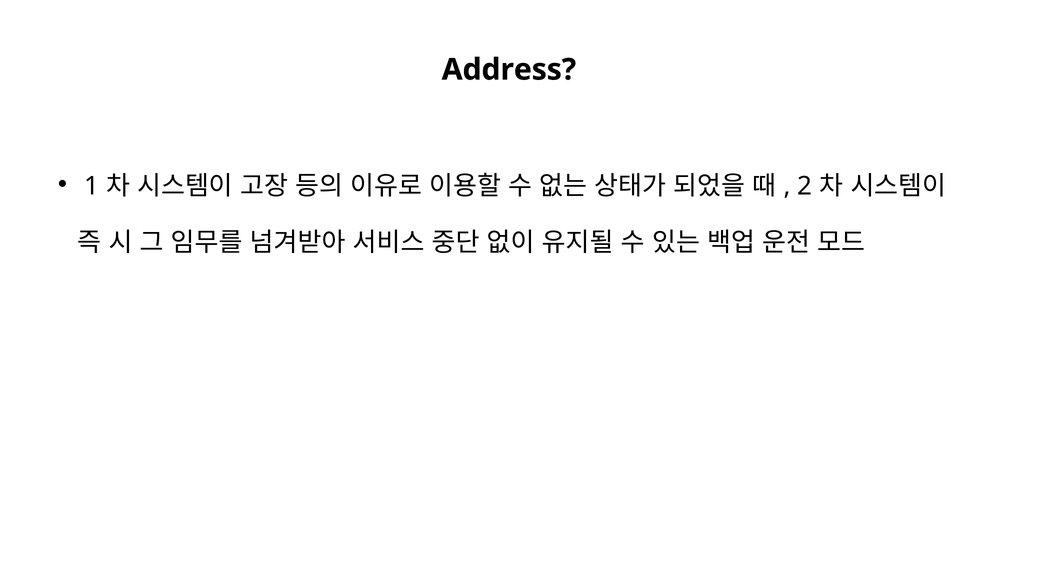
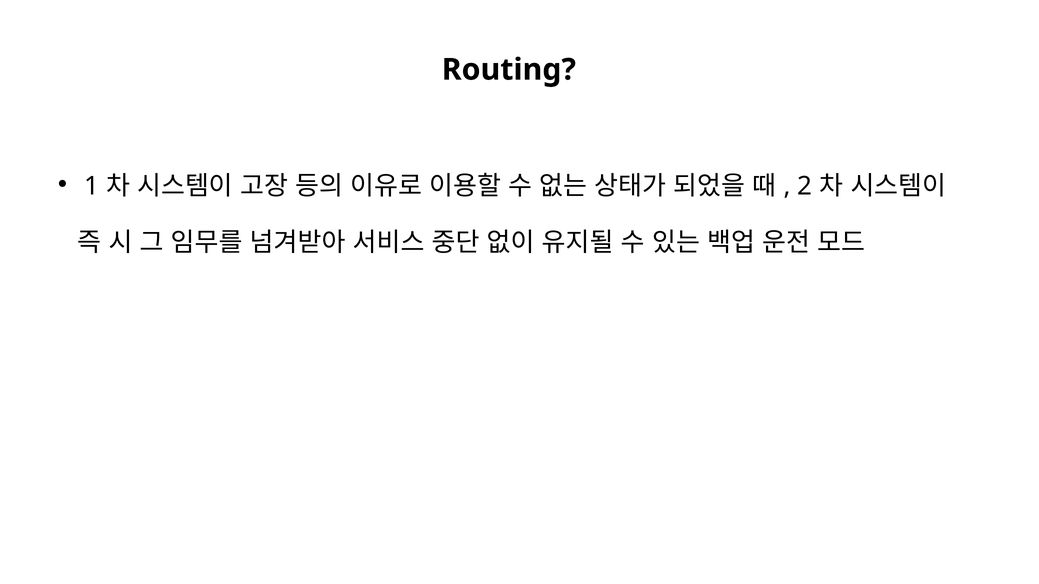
Address: Address -> Routing
